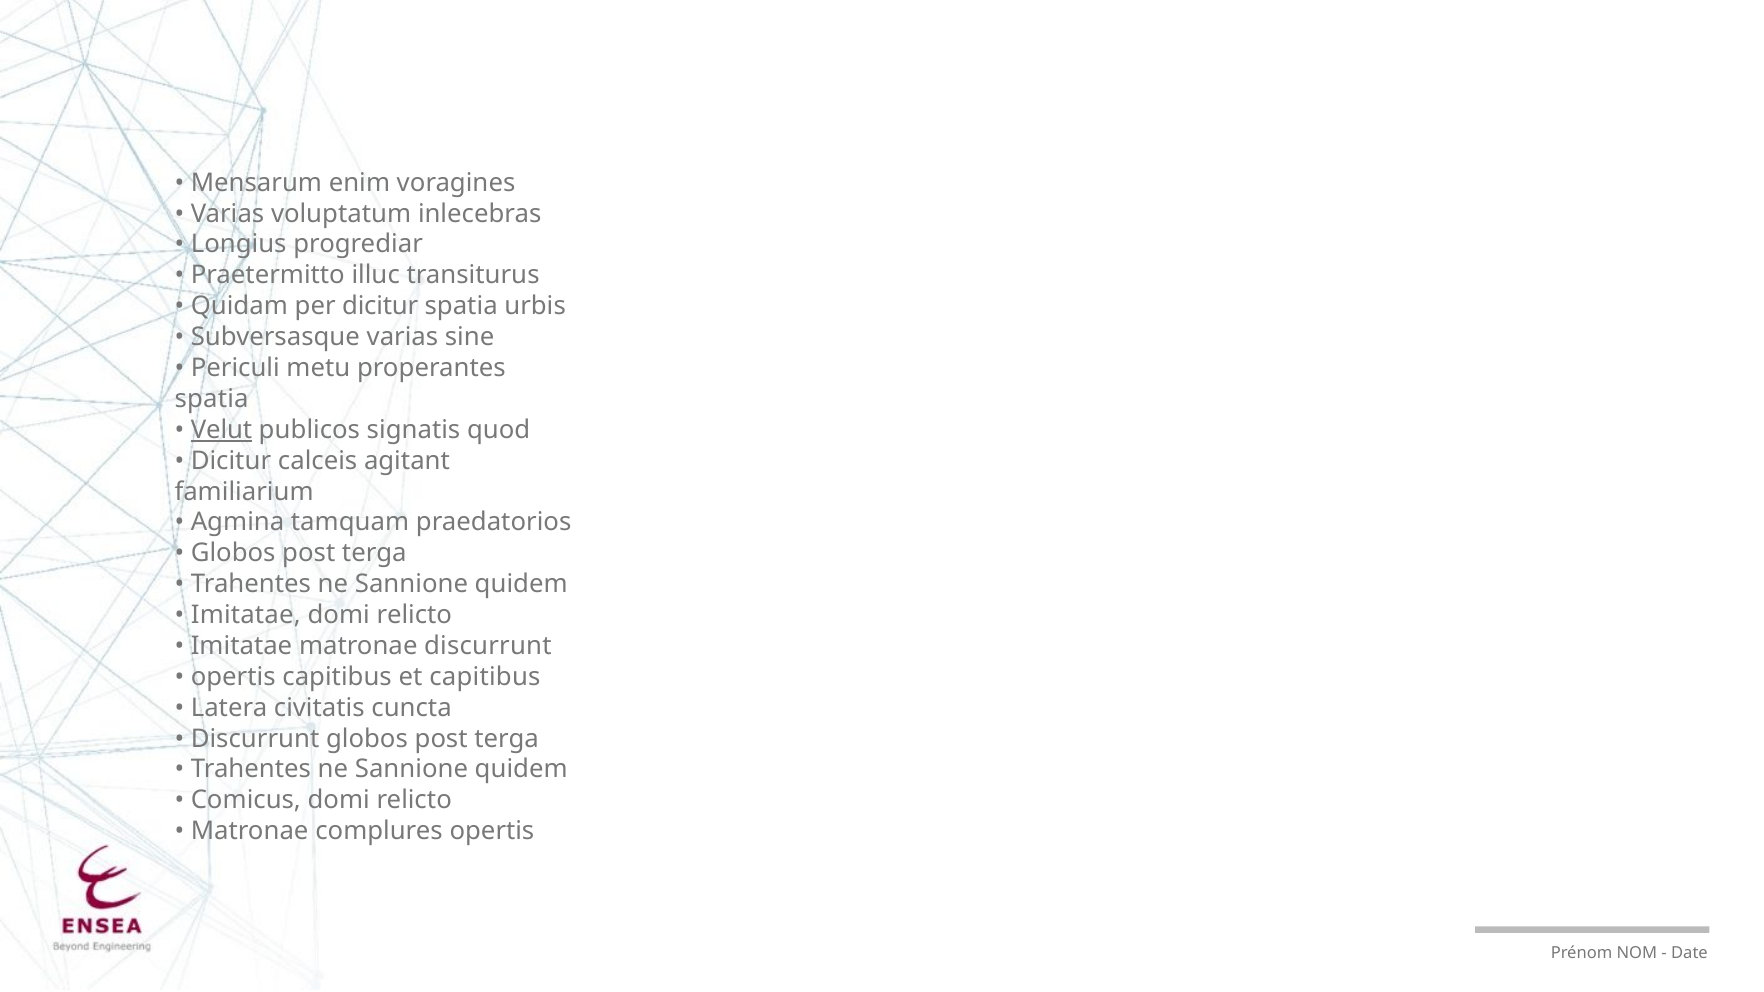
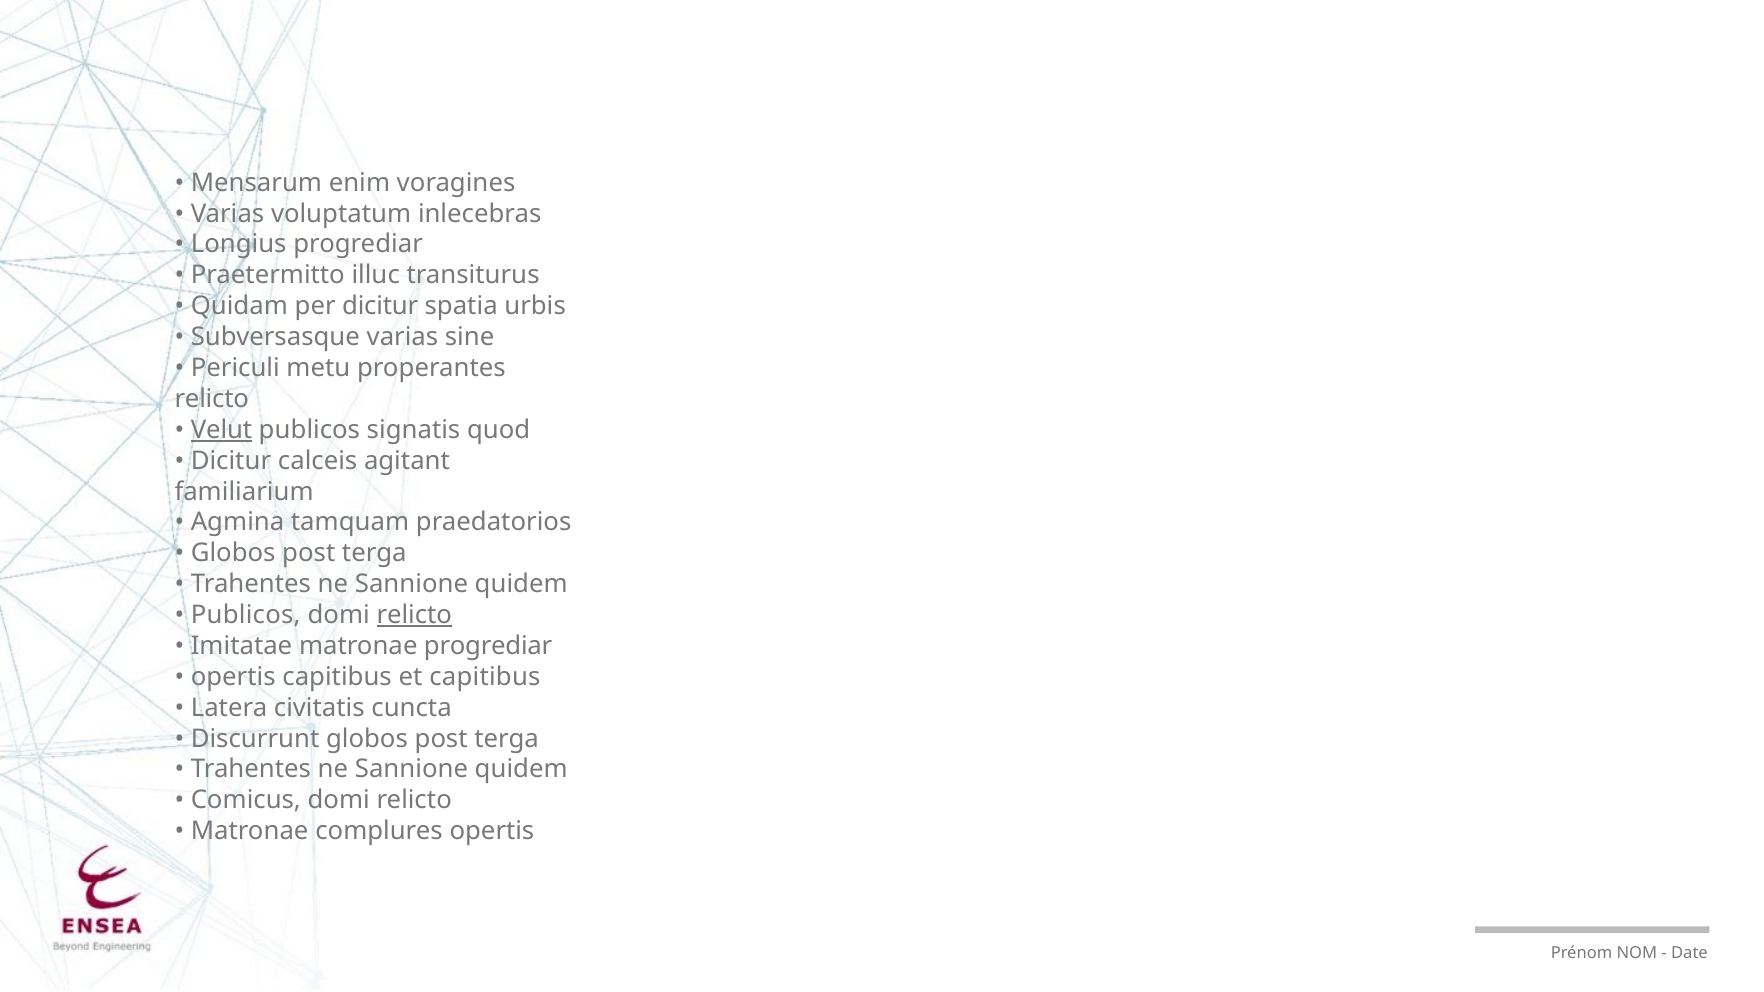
spatia at (212, 399): spatia -> relicto
Imitatae at (246, 615): Imitatae -> Publicos
relicto at (414, 615) underline: none -> present
matronae discurrunt: discurrunt -> progrediar
